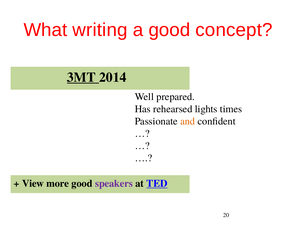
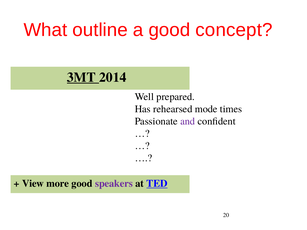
writing: writing -> outline
lights: lights -> mode
and colour: orange -> purple
